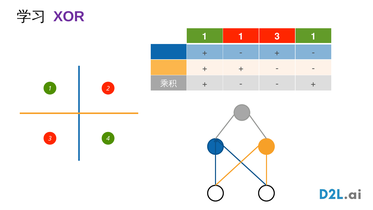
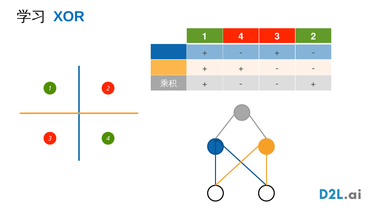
XOR colour: purple -> blue
1 1: 1 -> 4
1 at (313, 37): 1 -> 2
